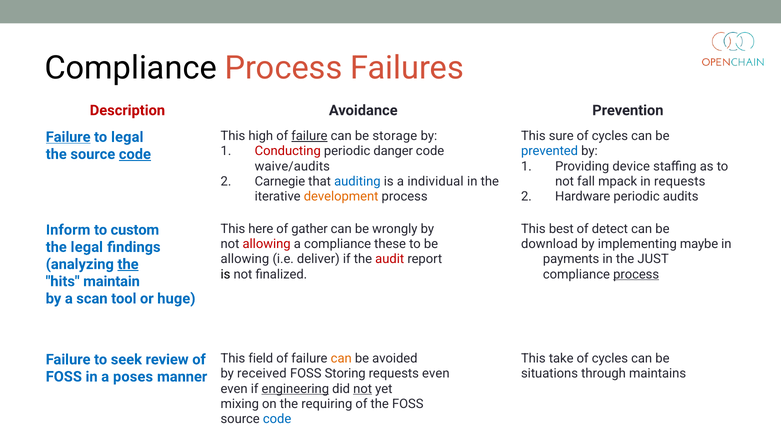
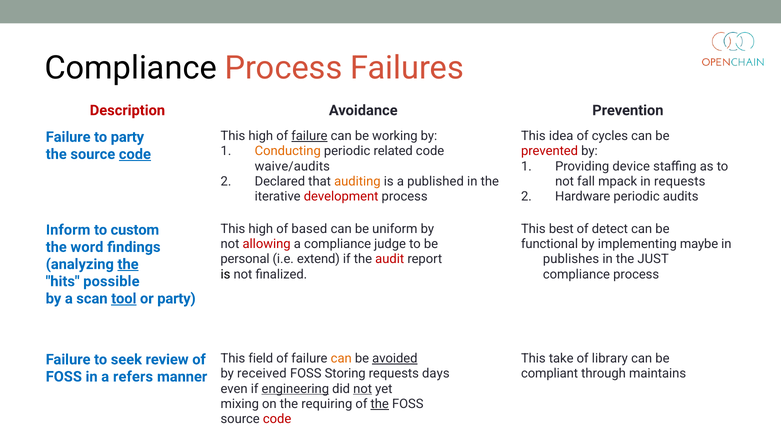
storage: storage -> working
sure: sure -> idea
Failure at (68, 137) underline: present -> none
to legal: legal -> party
Conducting colour: red -> orange
danger: danger -> related
prevented colour: blue -> red
Carnegie: Carnegie -> Declared
auditing colour: blue -> orange
individual: individual -> published
development colour: orange -> red
here at (261, 229): here -> high
gather: gather -> based
wrongly: wrongly -> uniform
these: these -> judge
download: download -> functional
the legal: legal -> word
allowing at (245, 259): allowing -> personal
deliver: deliver -> extend
payments: payments -> publishes
process at (636, 274) underline: present -> none
maintain: maintain -> possible
tool underline: none -> present
or huge: huge -> party
avoided underline: none -> present
cycles at (610, 359): cycles -> library
requests even: even -> days
situations: situations -> compliant
poses: poses -> refers
the at (380, 404) underline: none -> present
code at (277, 419) colour: blue -> red
